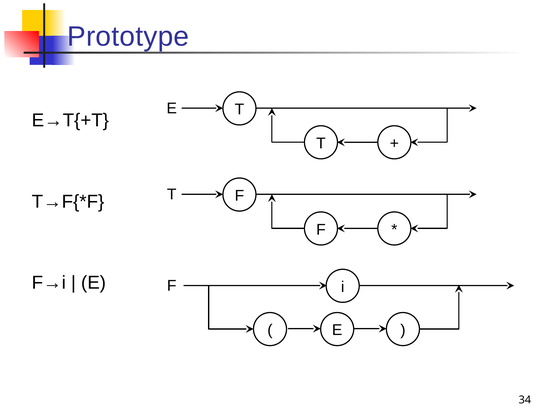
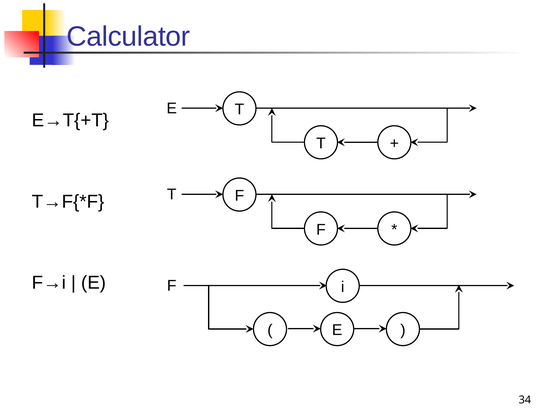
Prototype: Prototype -> Calculator
